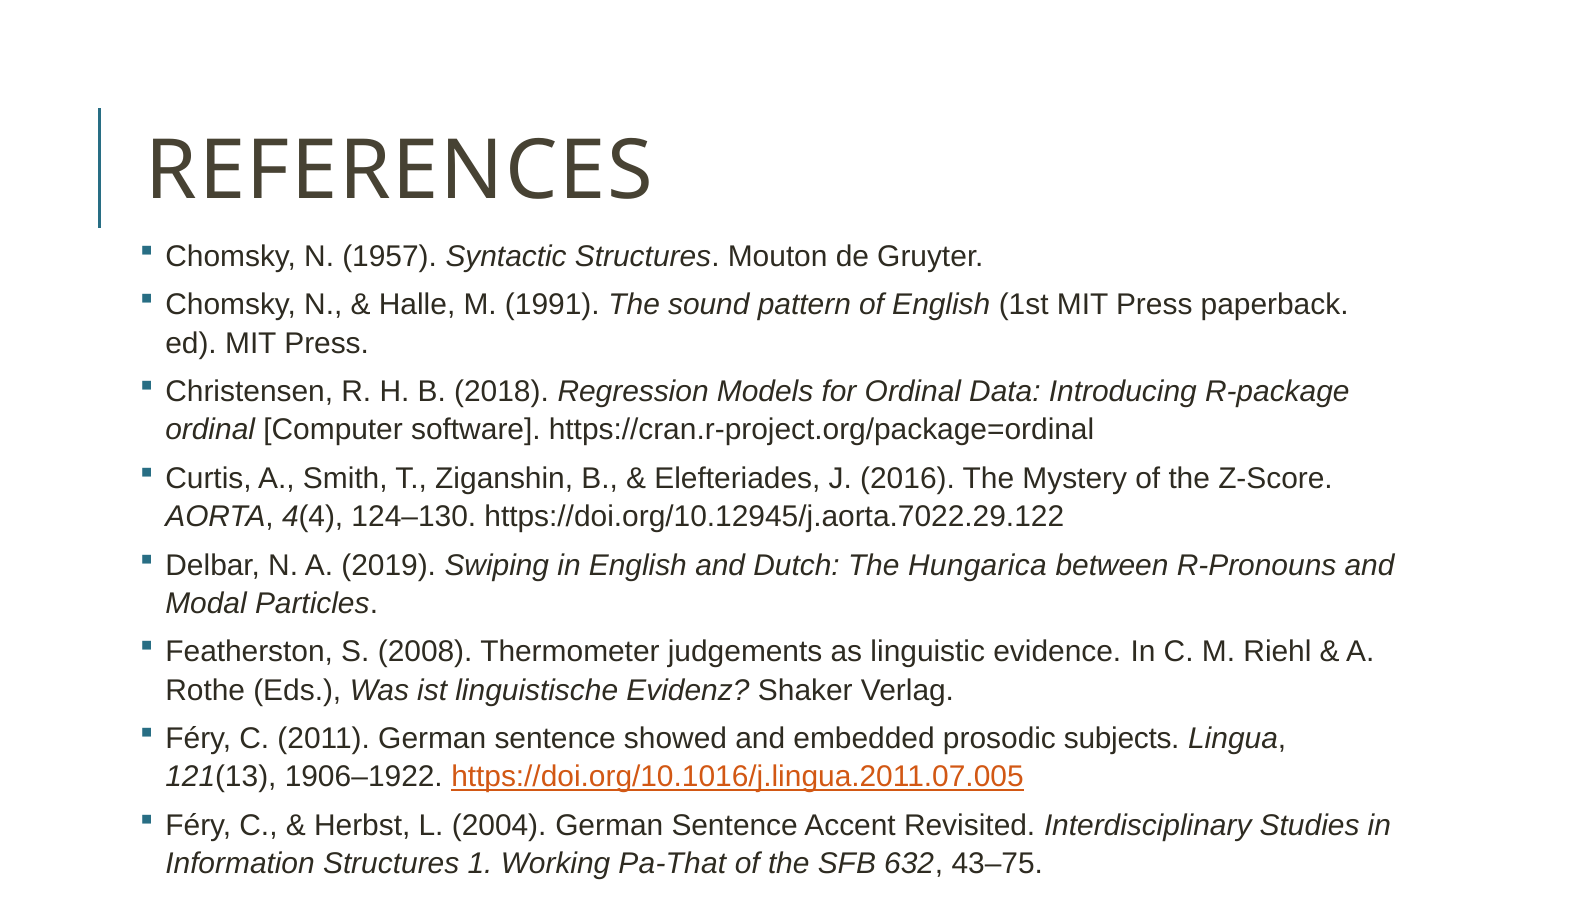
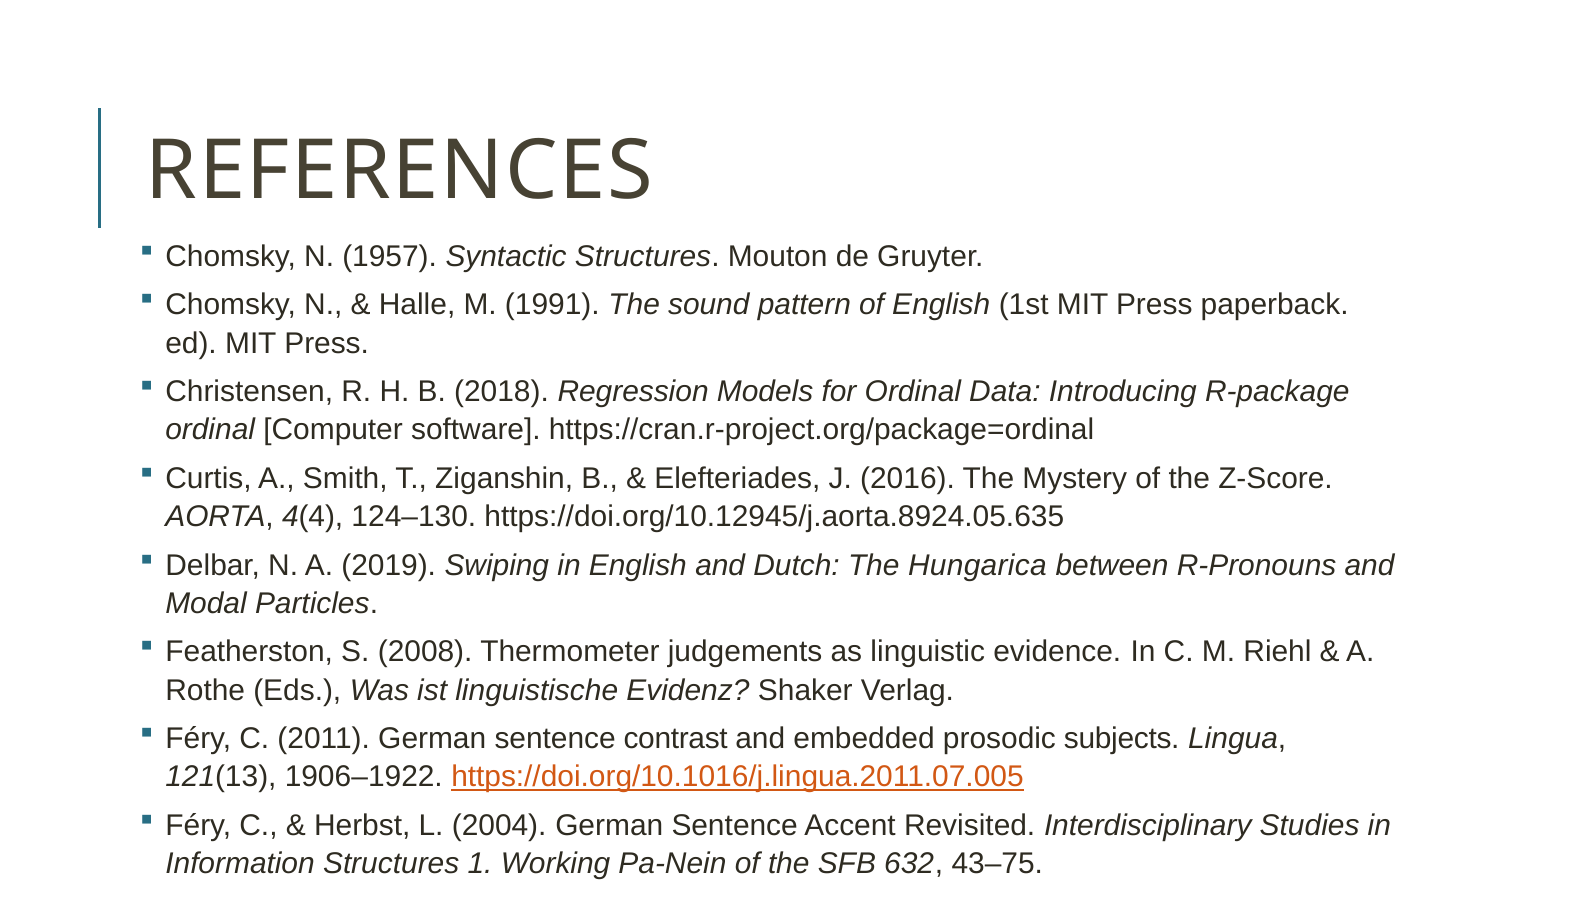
https://doi.org/10.12945/j.aorta.7022.29.122: https://doi.org/10.12945/j.aorta.7022.29.122 -> https://doi.org/10.12945/j.aorta.8924.05.635
showed: showed -> contrast
Pa-That: Pa-That -> Pa-Nein
